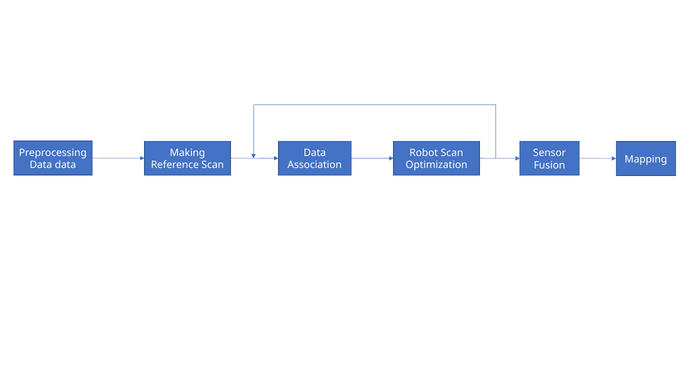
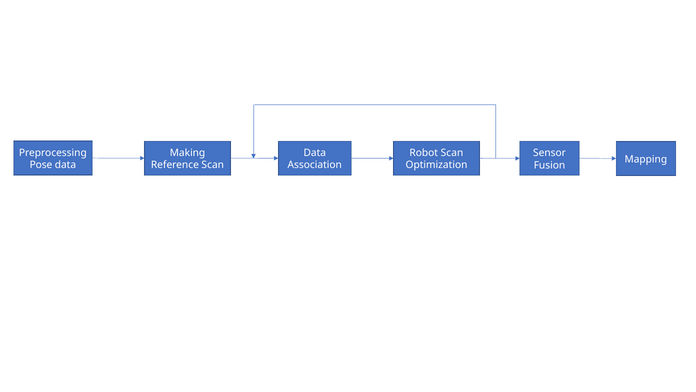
Data at (41, 165): Data -> Pose
